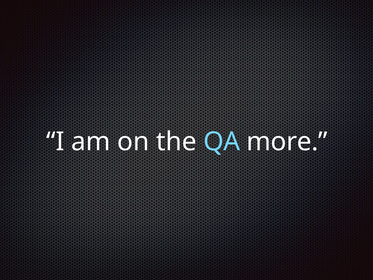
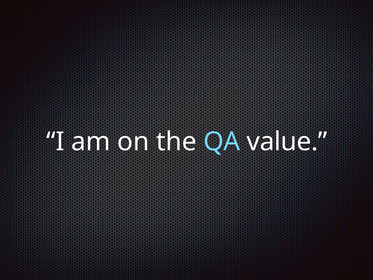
more: more -> value
